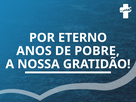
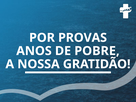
ETERNO: ETERNO -> PROVAS
